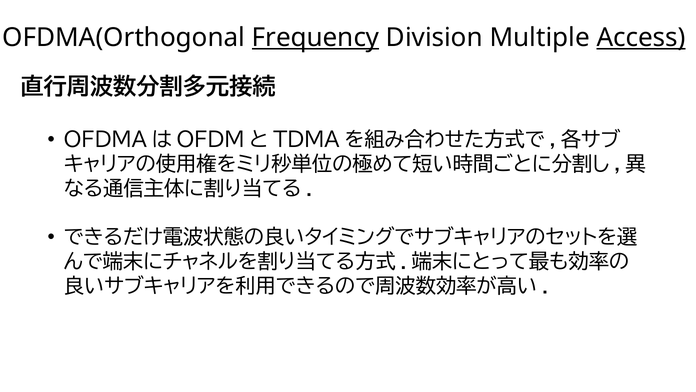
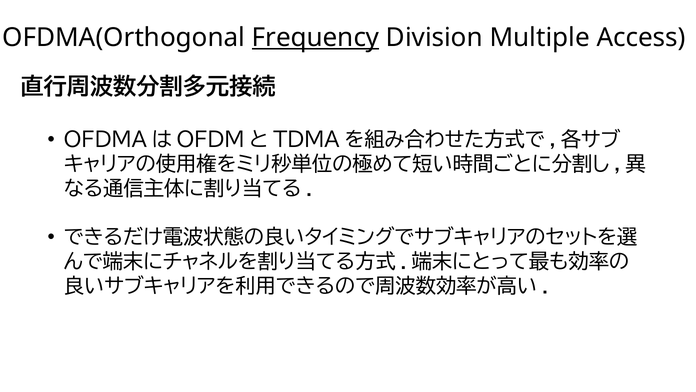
Access underline: present -> none
